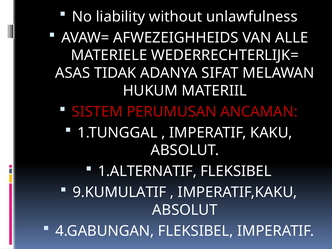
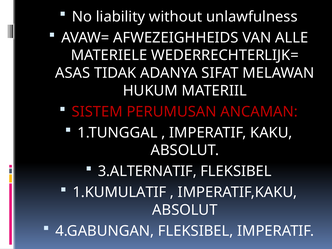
1.ALTERNATIF: 1.ALTERNATIF -> 3.ALTERNATIF
9.KUMULATIF: 9.KUMULATIF -> 1.KUMULATIF
